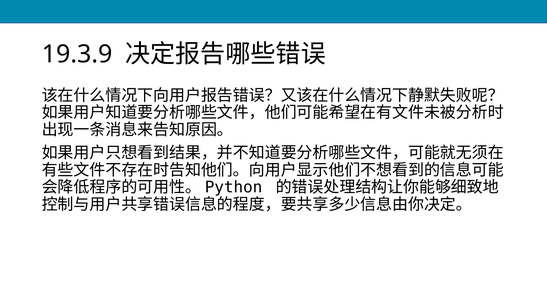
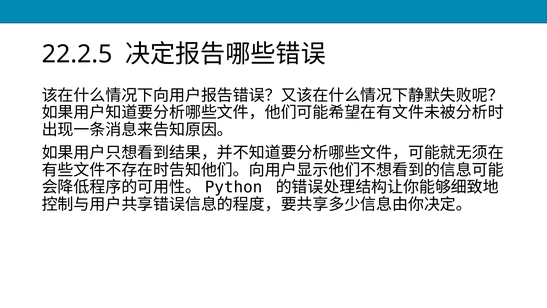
19.3.9: 19.3.9 -> 22.2.5
